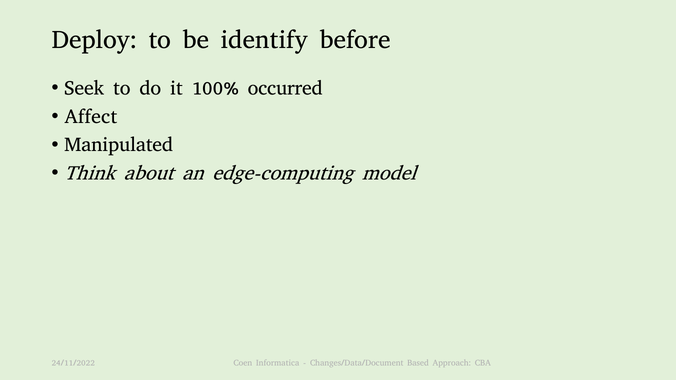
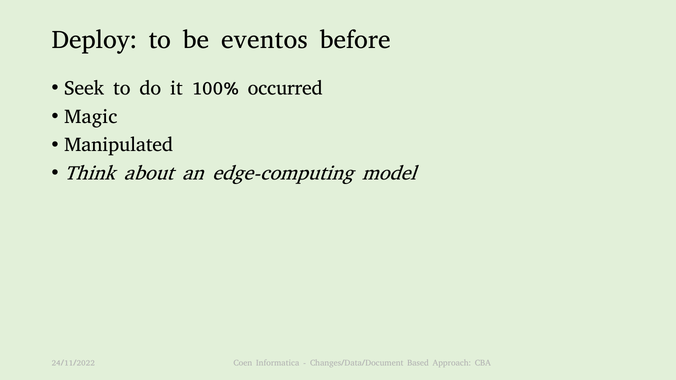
identify: identify -> eventos
Affect: Affect -> Magic
